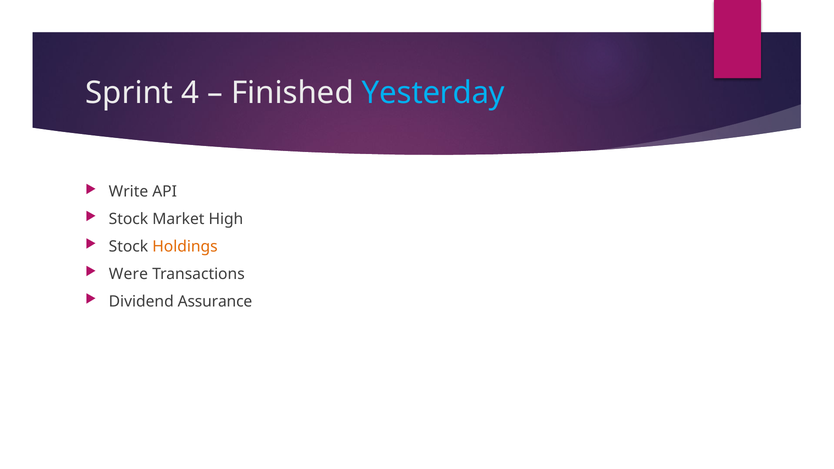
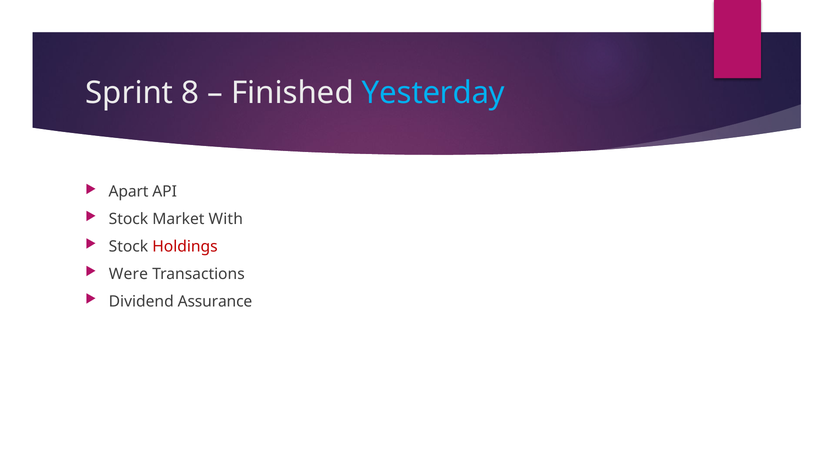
4: 4 -> 8
Write: Write -> Apart
High: High -> With
Holdings colour: orange -> red
